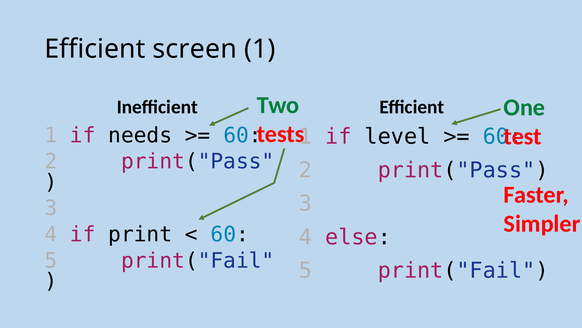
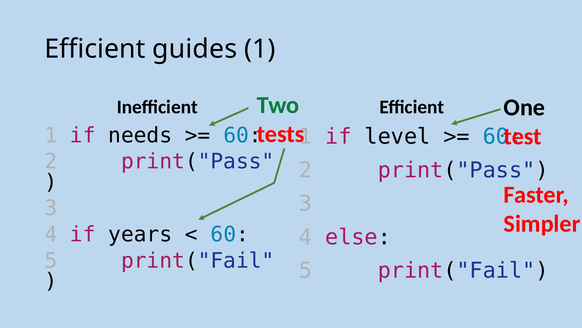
screen: screen -> guides
One colour: green -> black
print: print -> years
